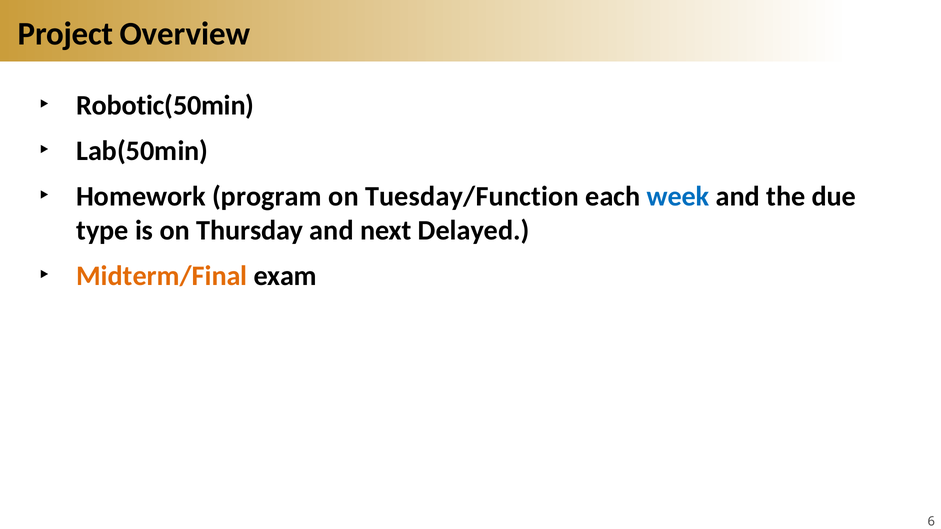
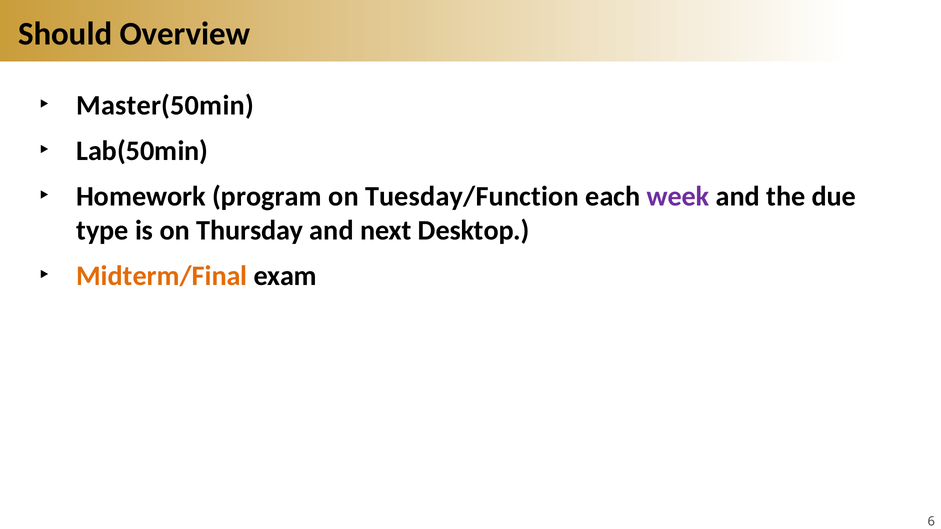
Project: Project -> Should
Robotic(50min: Robotic(50min -> Master(50min
week colour: blue -> purple
Delayed: Delayed -> Desktop
